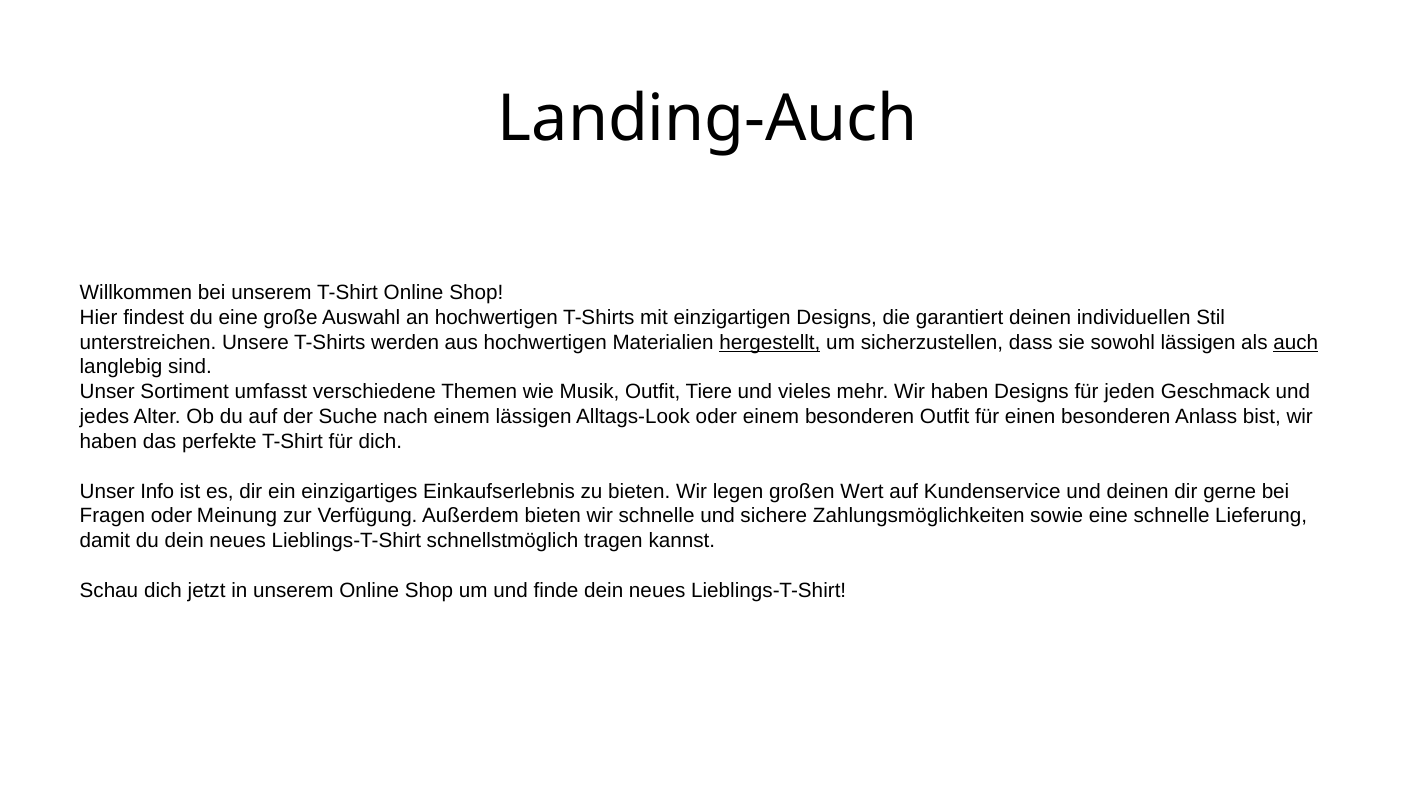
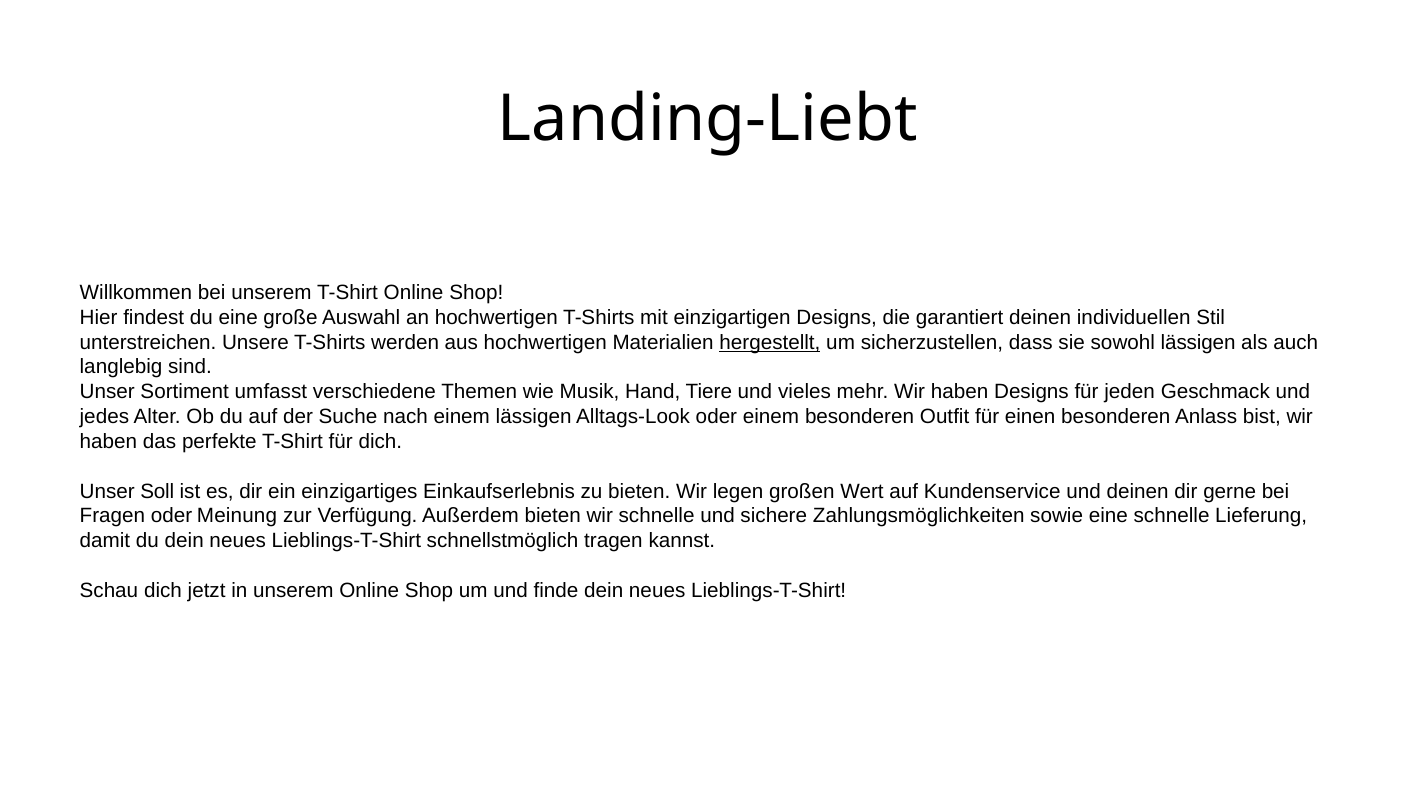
Landing-Auch: Landing-Auch -> Landing-Liebt
auch underline: present -> none
Musik Outfit: Outfit -> Hand
Info: Info -> Soll
